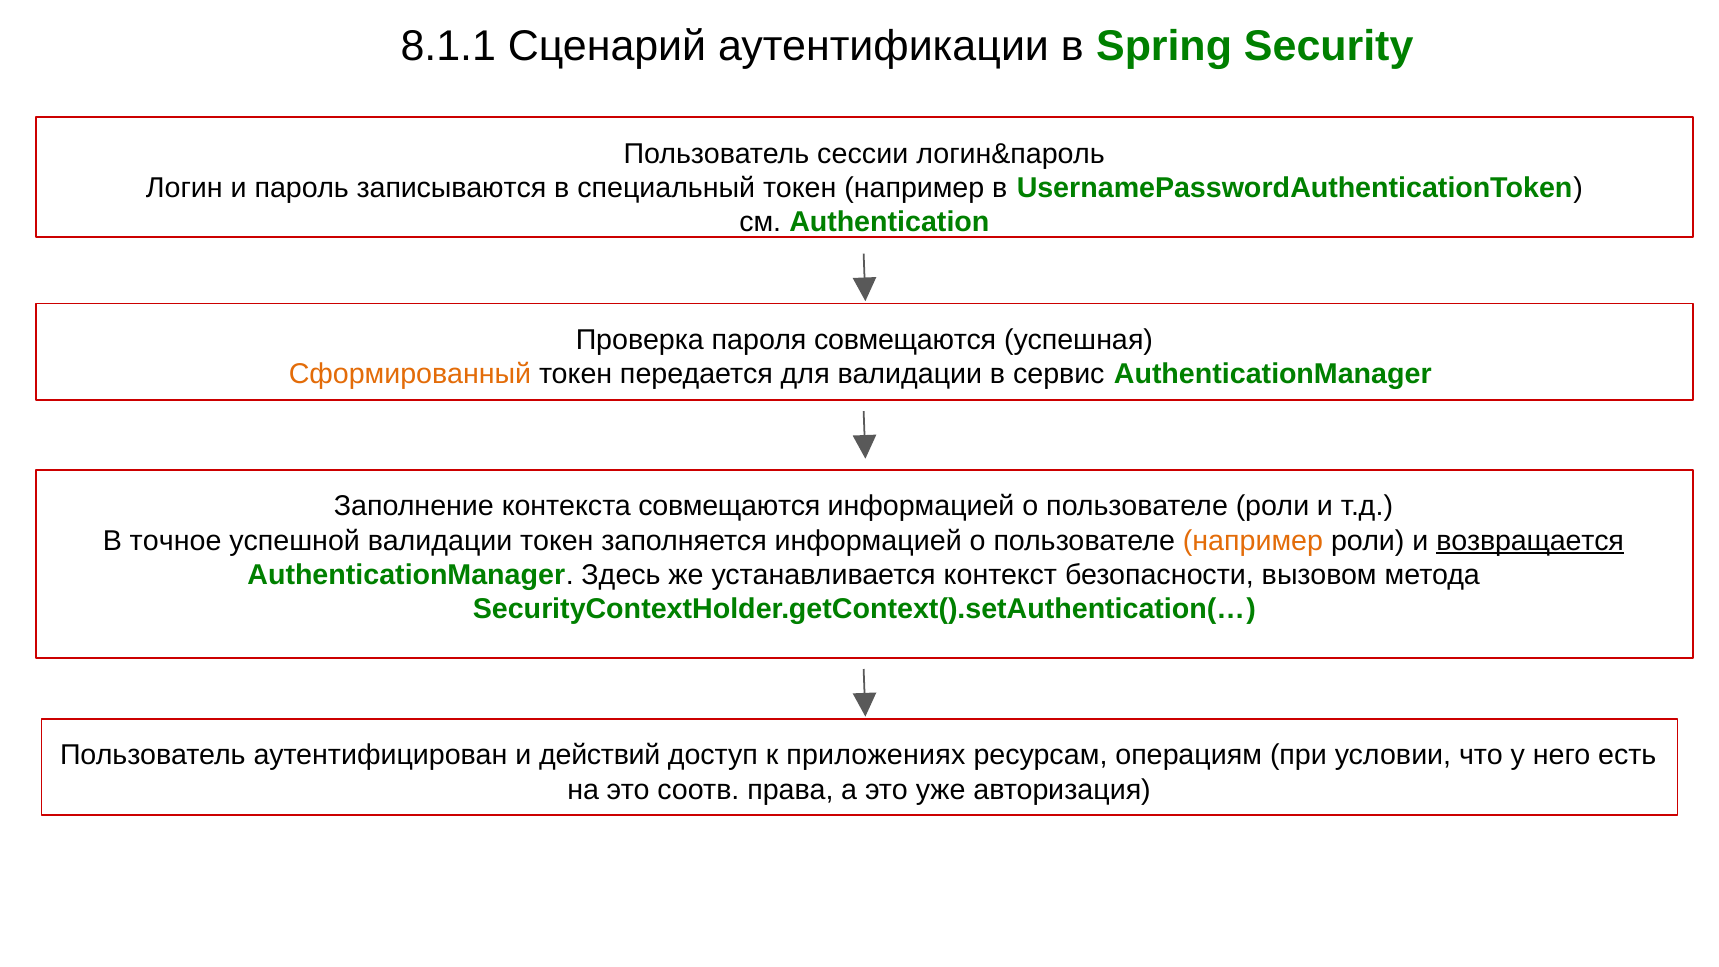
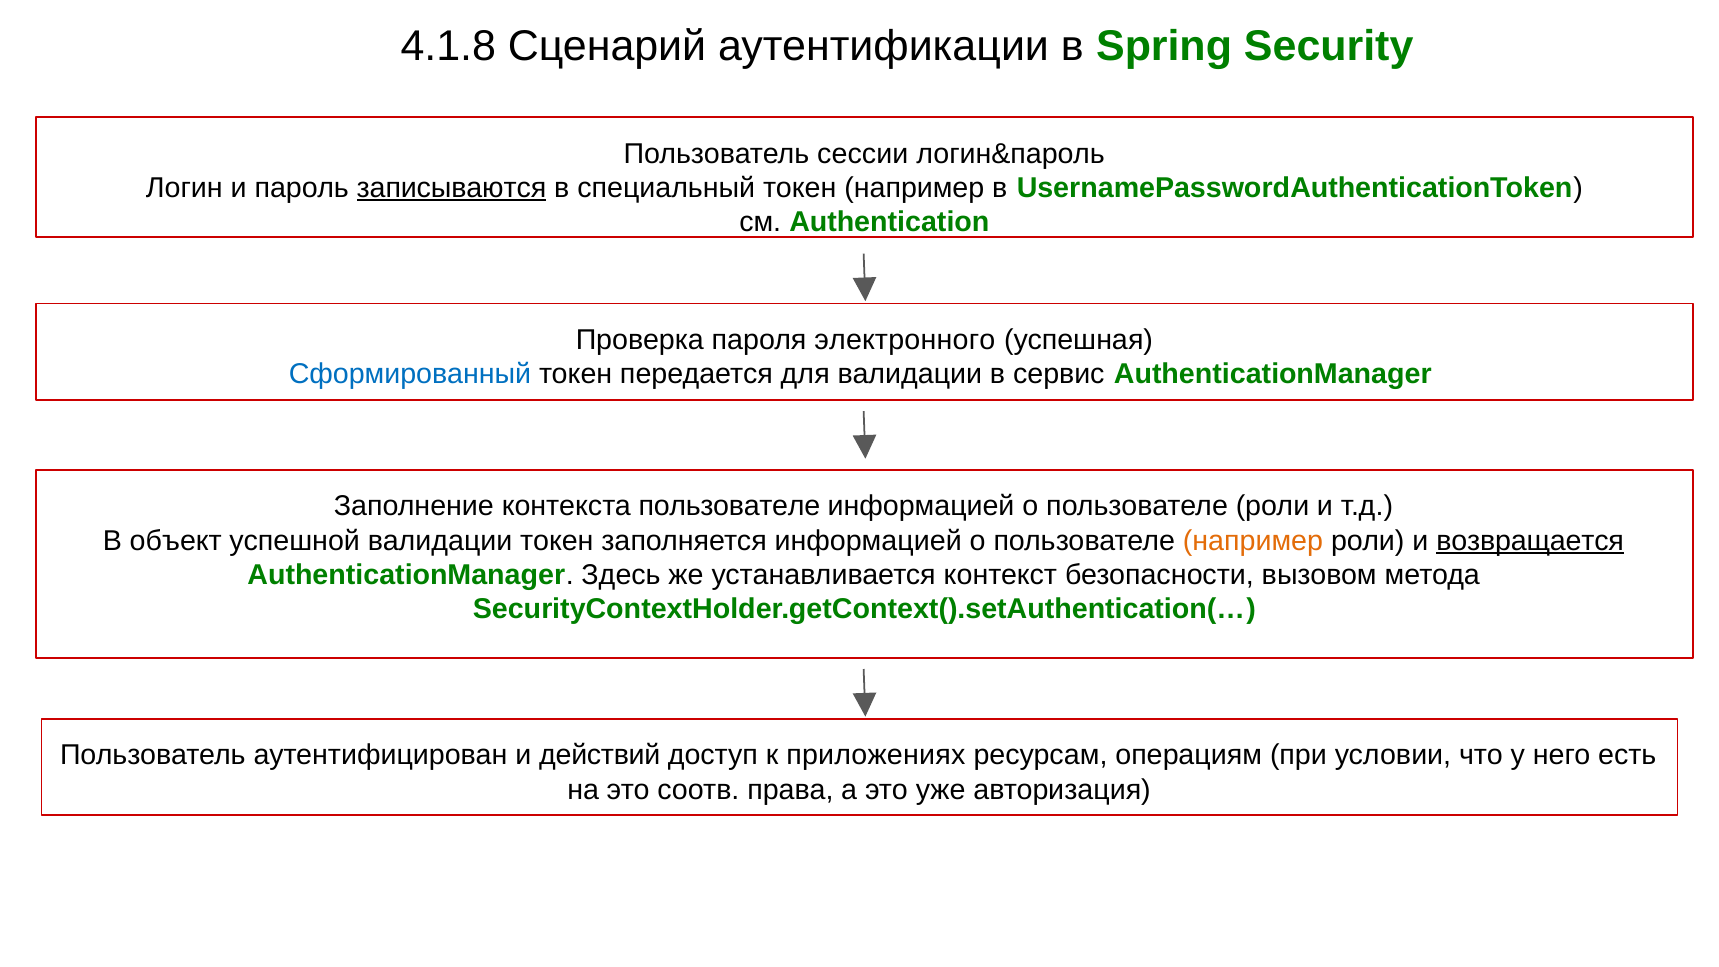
8.1.1: 8.1.1 -> 4.1.8
записываются underline: none -> present
пароля совмещаются: совмещаются -> электронного
Сформированный colour: orange -> blue
контекста совмещаются: совмещаются -> пользователе
точное: точное -> объект
